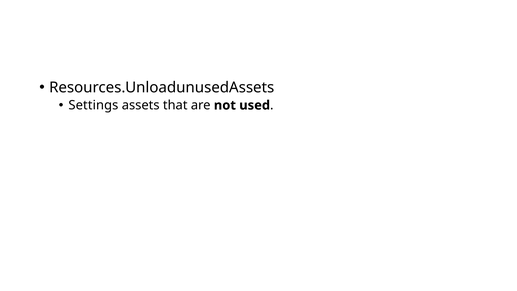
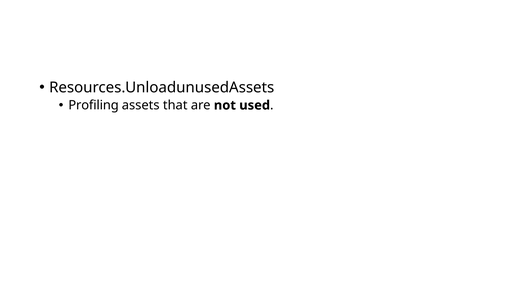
Settings: Settings -> Profiling
